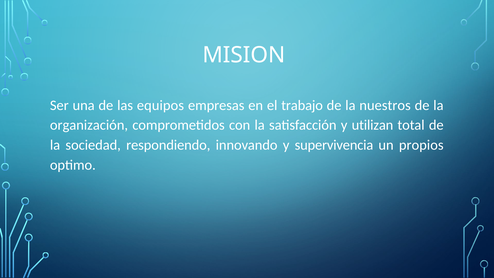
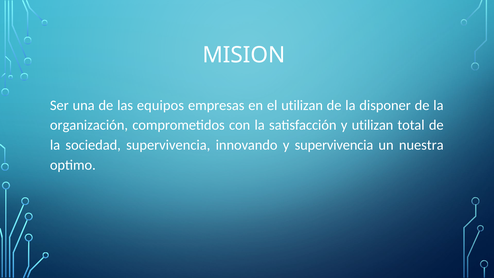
el trabajo: trabajo -> utilizan
nuestros: nuestros -> disponer
sociedad respondiendo: respondiendo -> supervivencia
propios: propios -> nuestra
